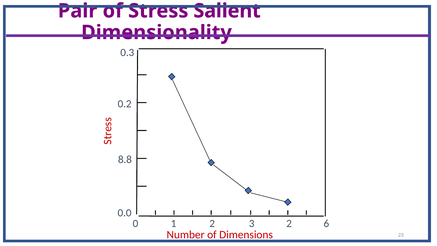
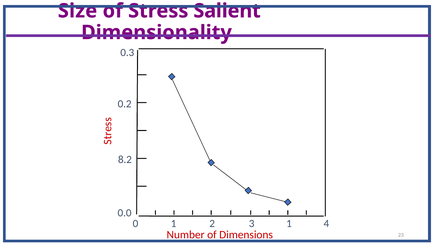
Pair: Pair -> Size
8.8: 8.8 -> 8.2
1 2: 2 -> 1
6: 6 -> 4
